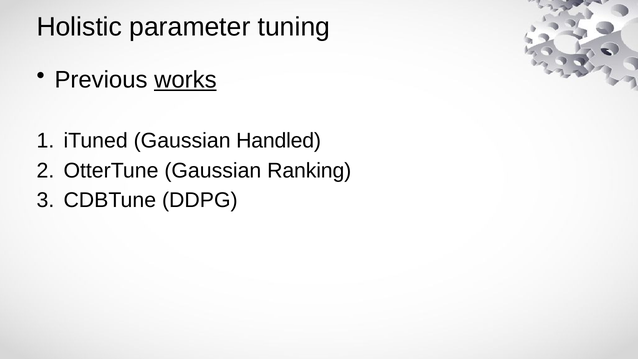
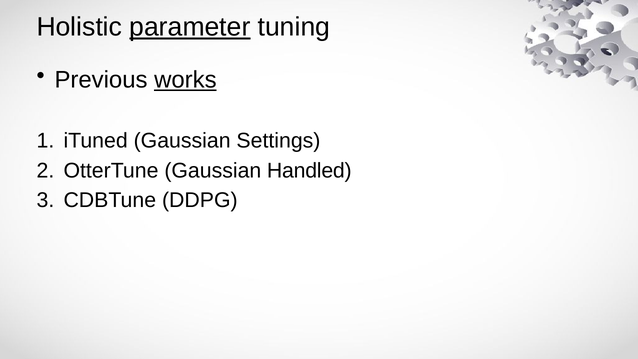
parameter underline: none -> present
Handled: Handled -> Settings
Ranking: Ranking -> Handled
